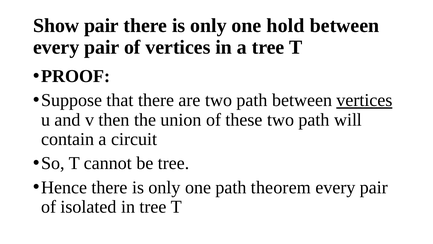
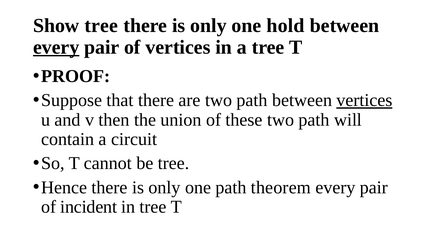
Show pair: pair -> tree
every at (56, 47) underline: none -> present
isolated: isolated -> incident
